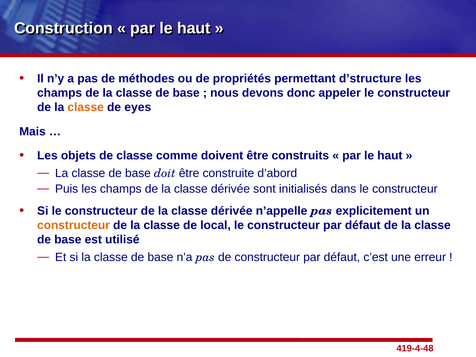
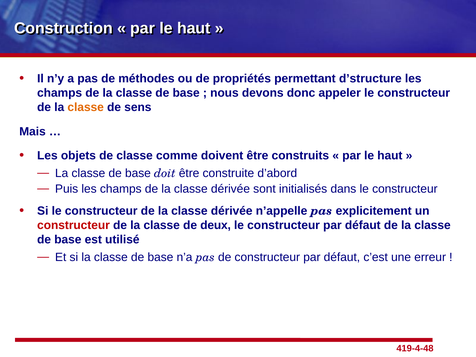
eyes: eyes -> sens
constructeur at (73, 225) colour: orange -> red
local: local -> deux
